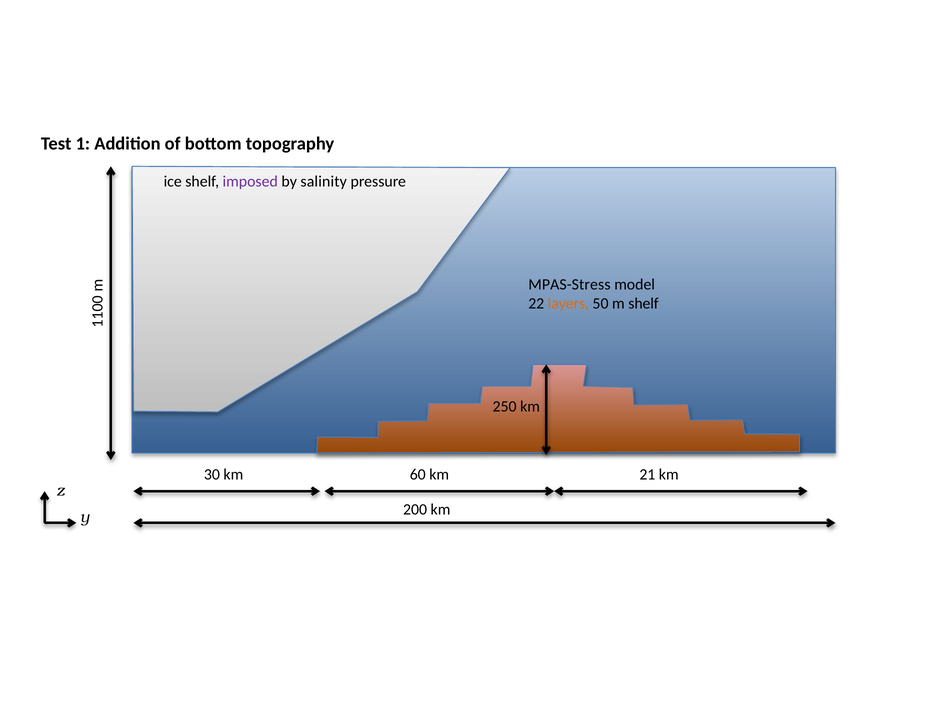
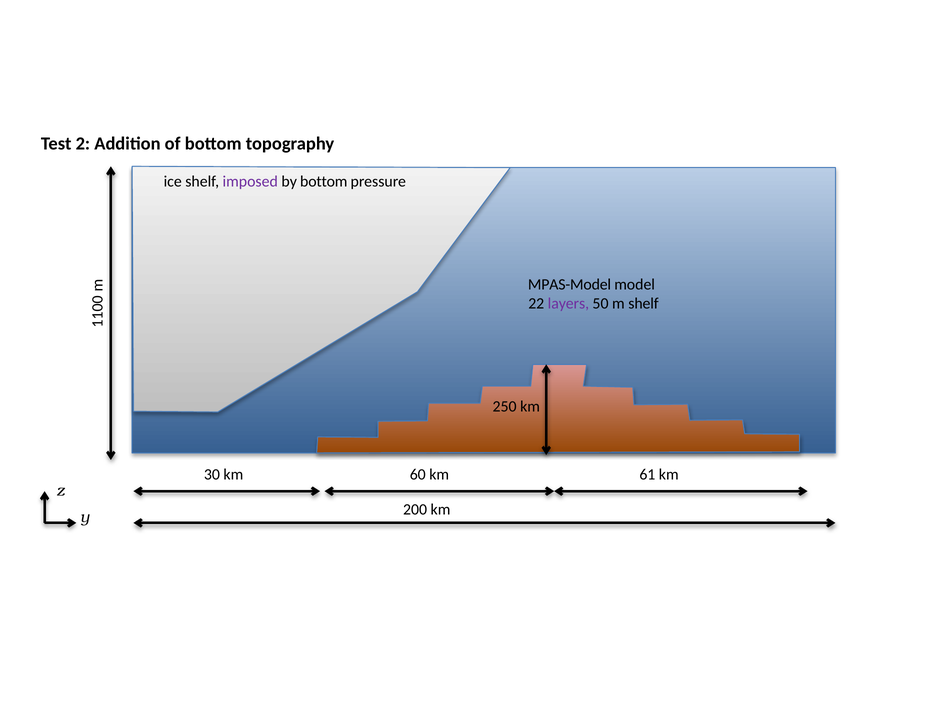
Test 1: 1 -> 2
by salinity: salinity -> bottom
MPAS-Stress: MPAS-Stress -> MPAS-Model
layers colour: orange -> purple
21: 21 -> 61
